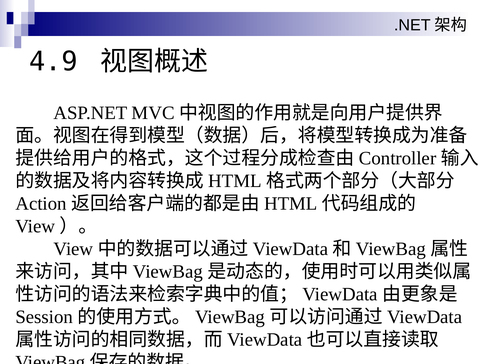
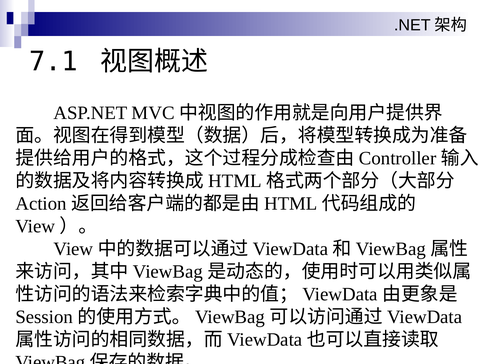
4.9: 4.9 -> 7.1
